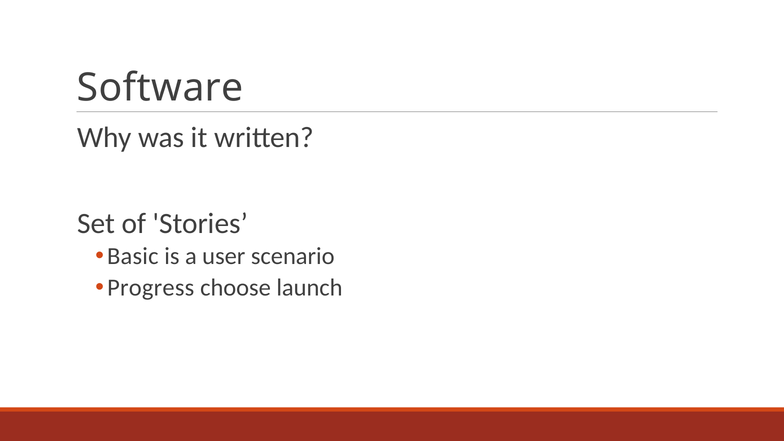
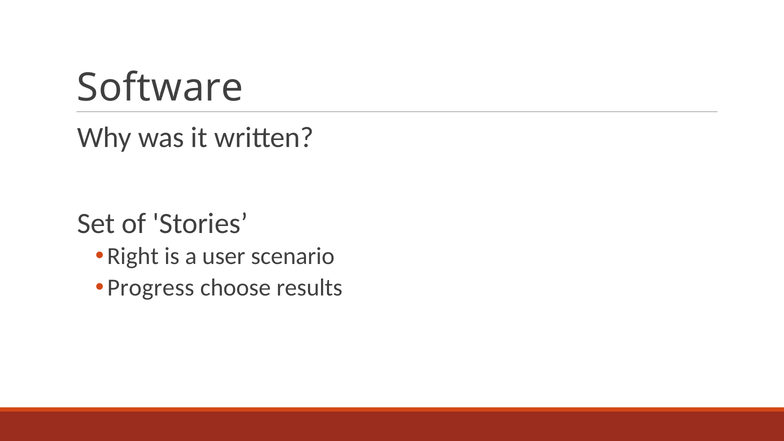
Basic: Basic -> Right
launch: launch -> results
